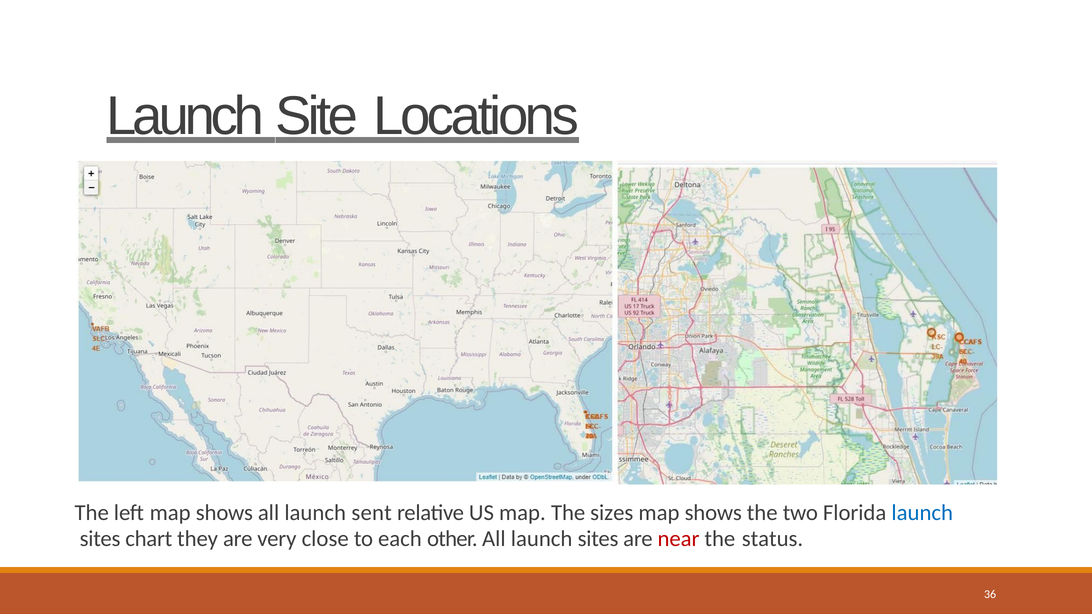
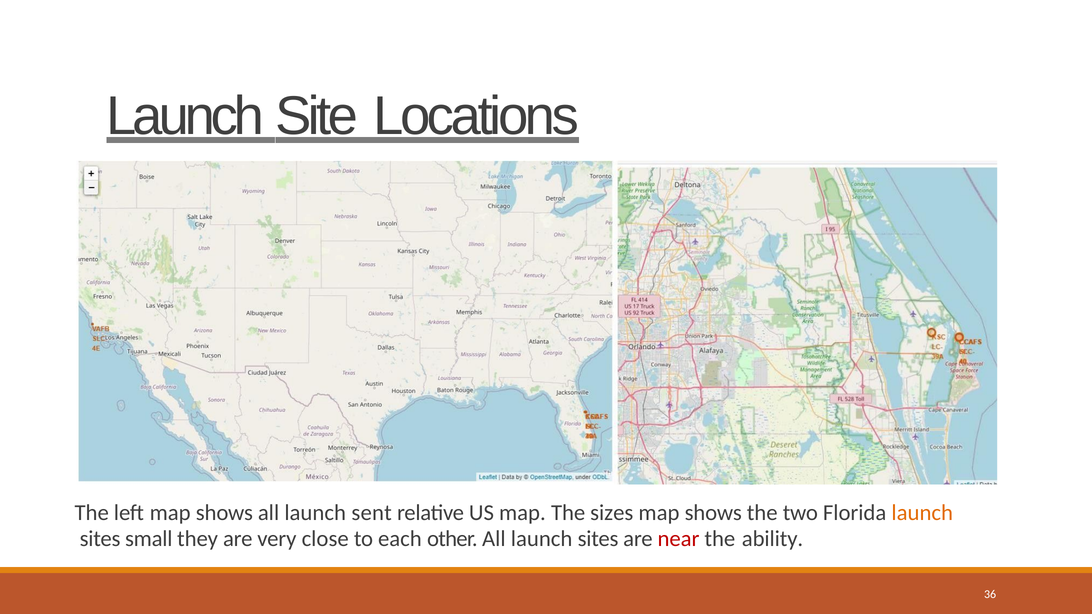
launch at (922, 513) colour: blue -> orange
chart: chart -> small
status: status -> ability
